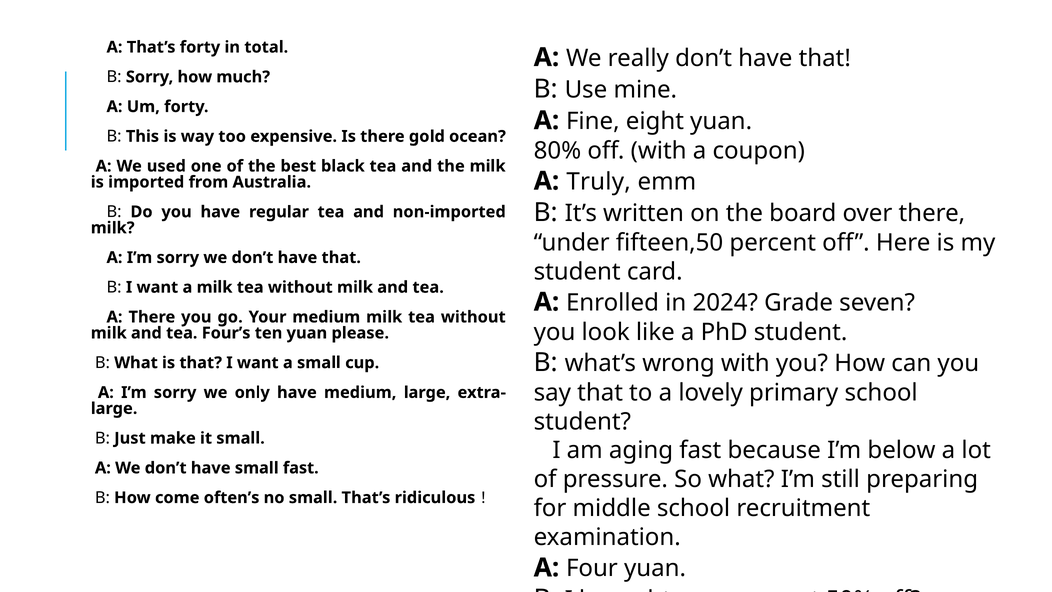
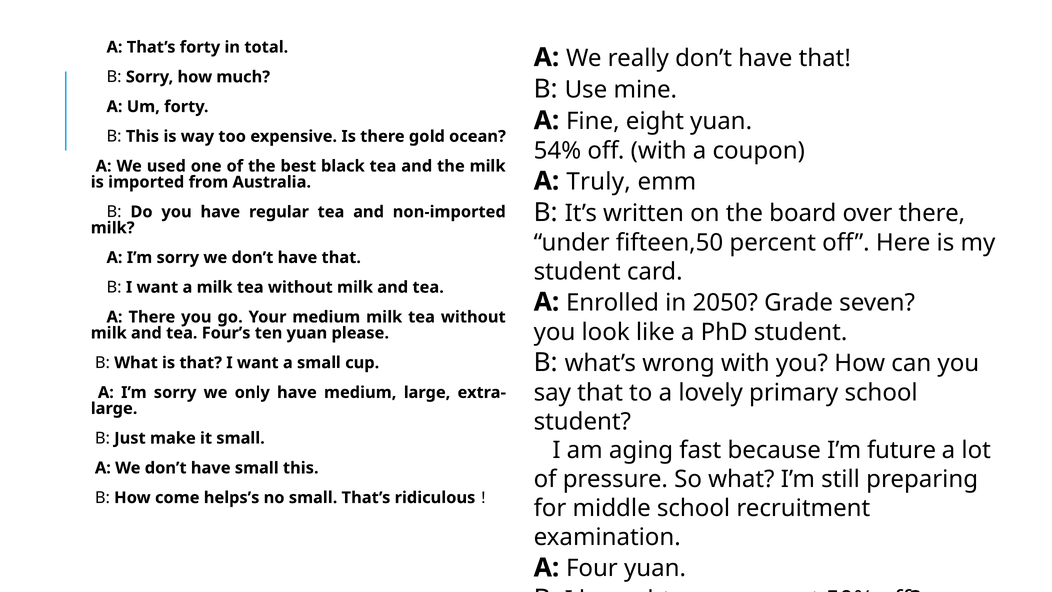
80%: 80% -> 54%
2024: 2024 -> 2050
below: below -> future
small fast: fast -> this
often’s: often’s -> helps’s
